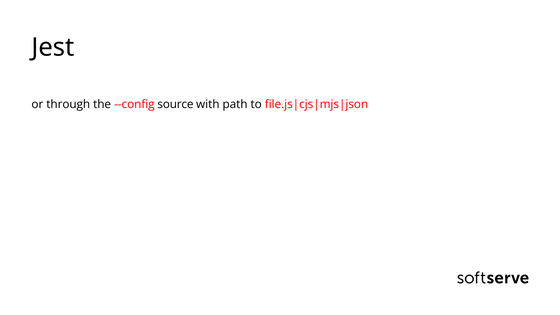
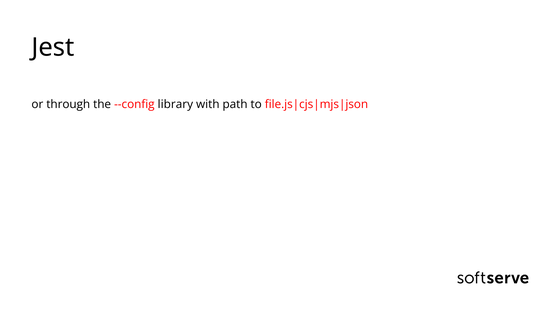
source: source -> library
